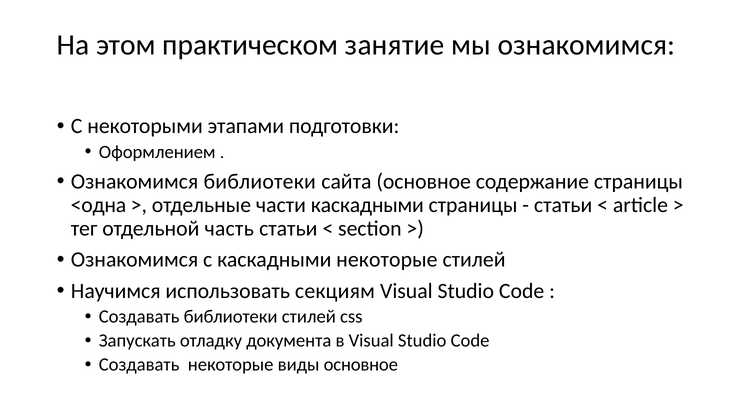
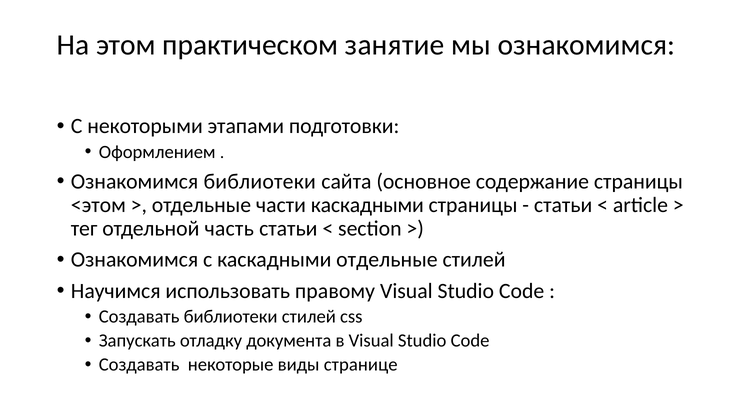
<одна: <одна -> <этом
каскадными некоторые: некоторые -> отдельные
секциям: секциям -> правому
виды основное: основное -> странице
